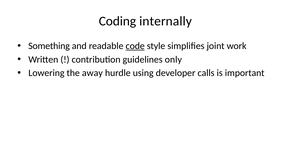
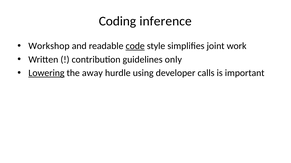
internally: internally -> inference
Something: Something -> Workshop
Lowering underline: none -> present
